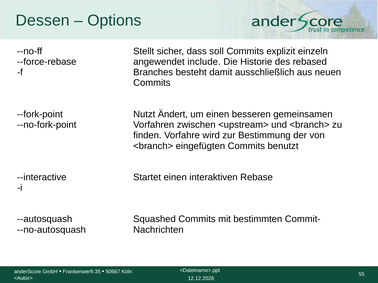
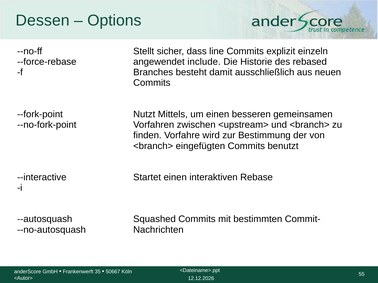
soll: soll -> line
Ändert: Ändert -> Mittels
